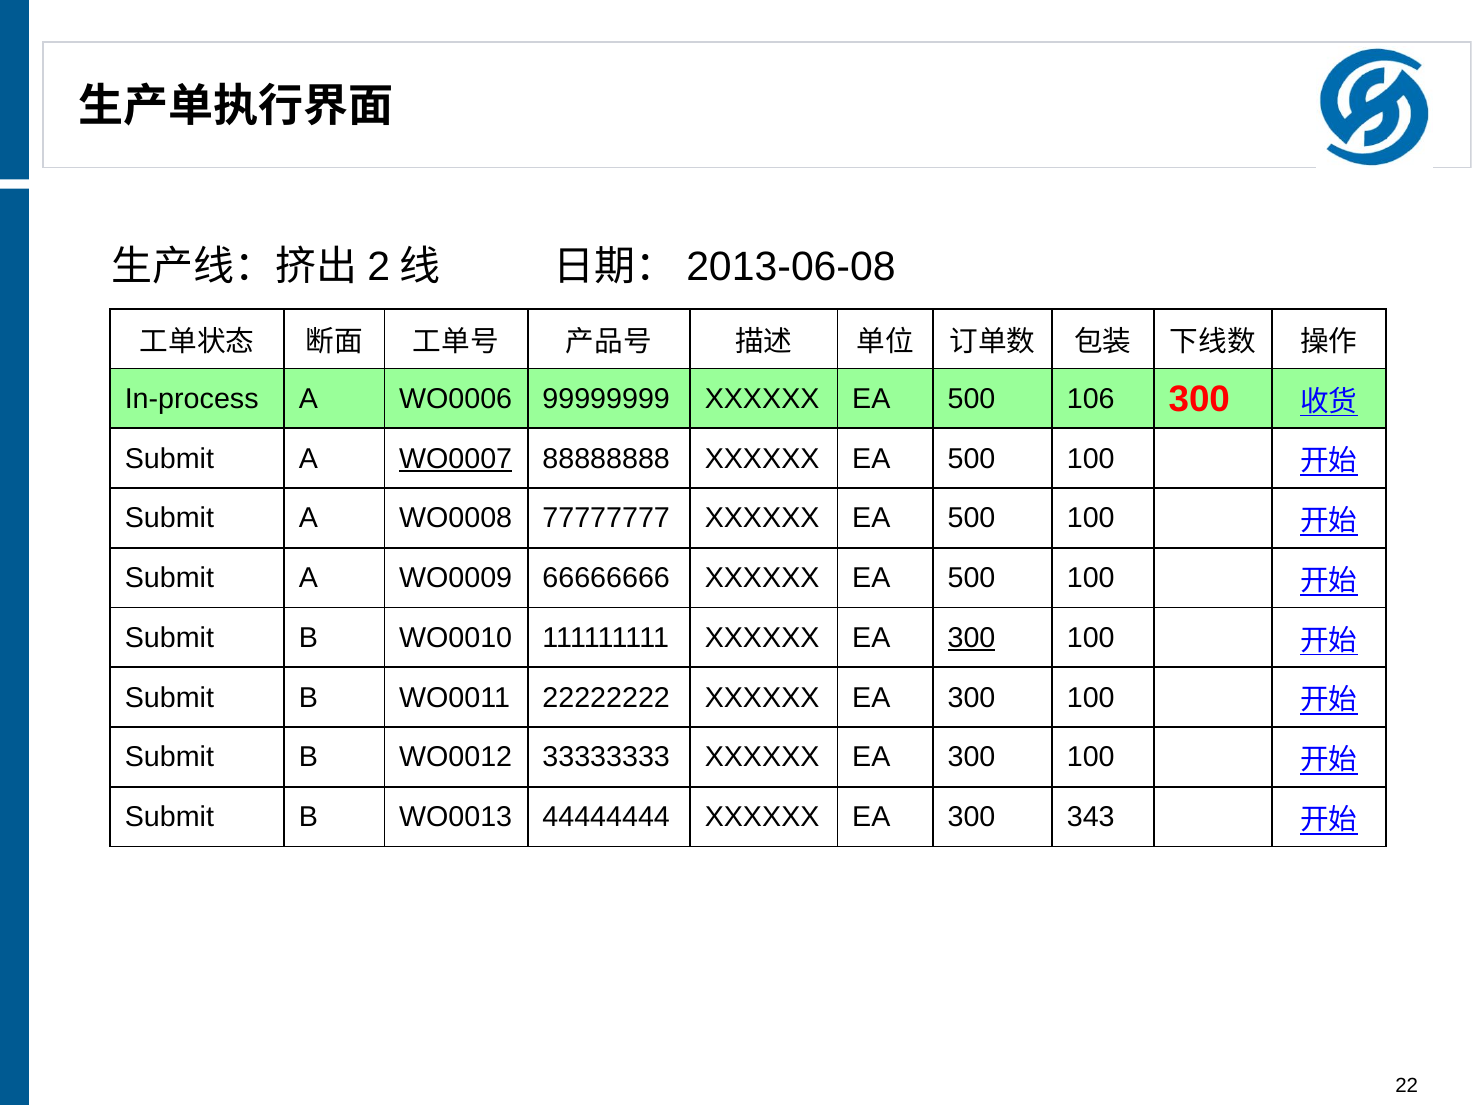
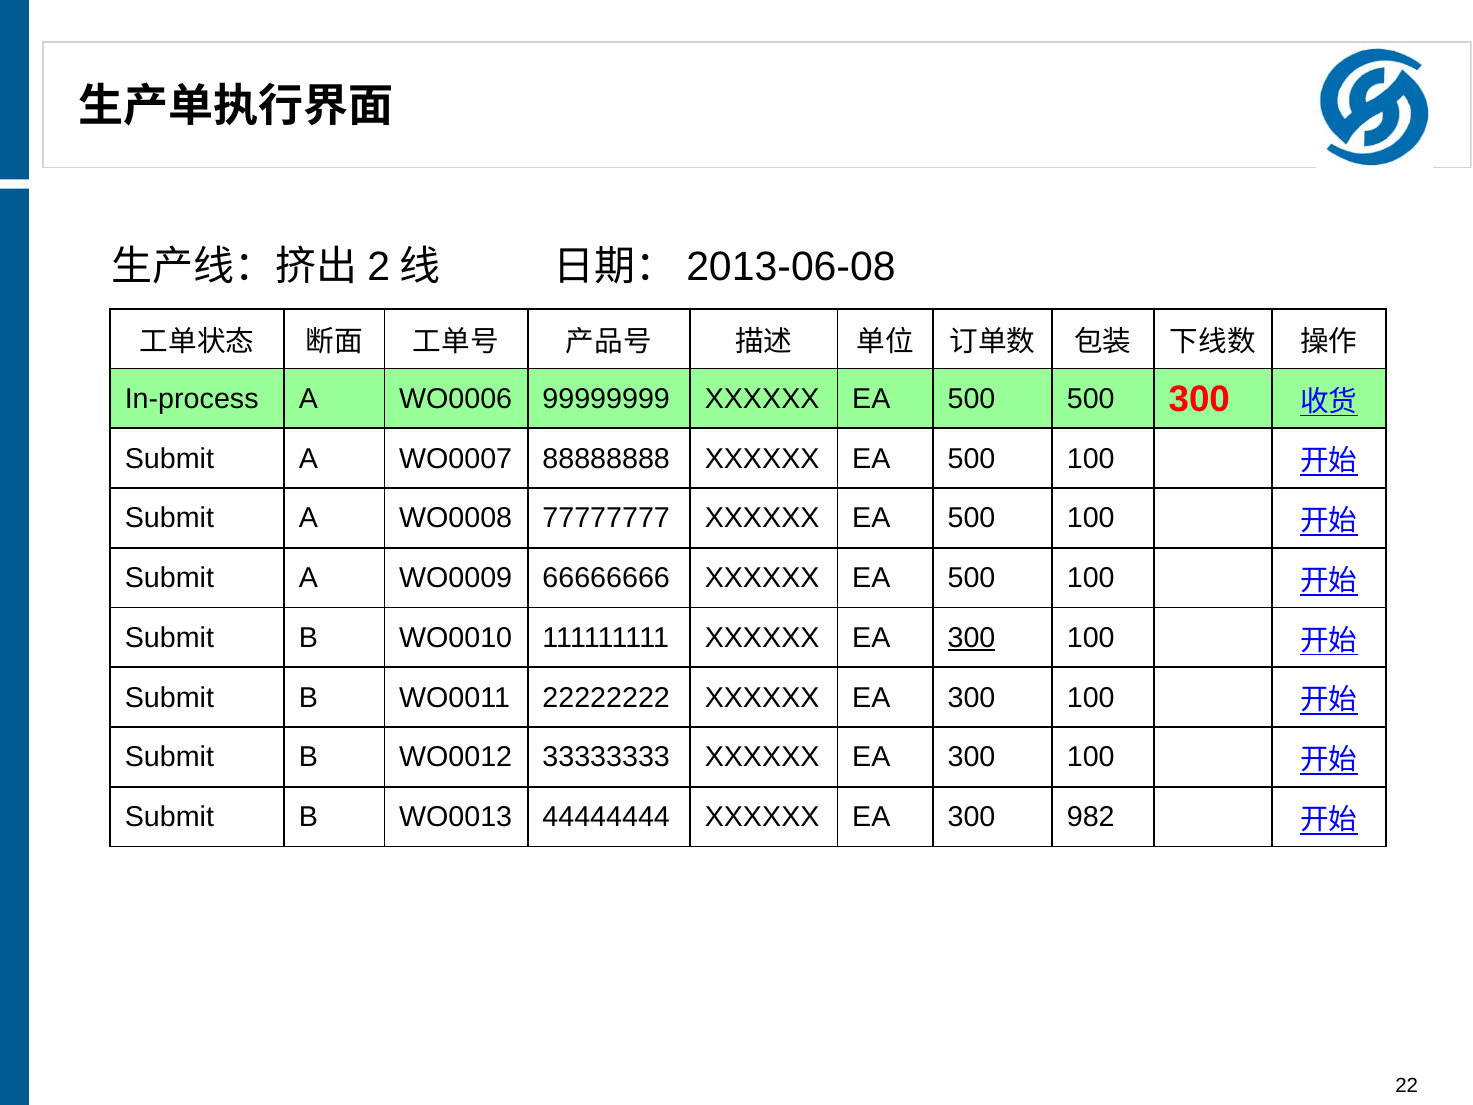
500 106: 106 -> 500
WO0007 underline: present -> none
343: 343 -> 982
